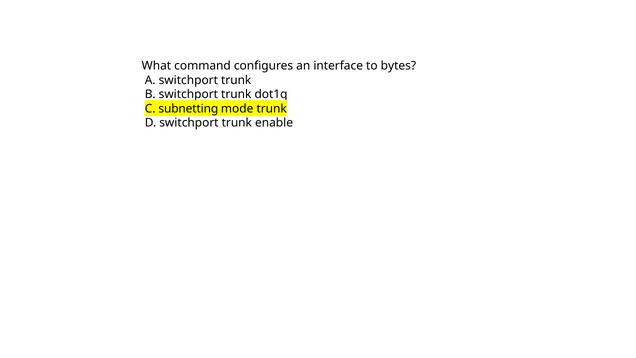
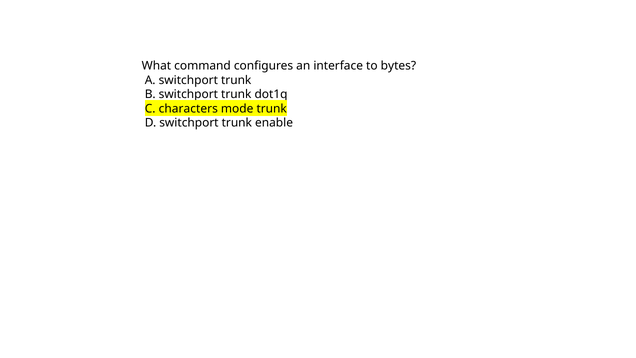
subnetting: subnetting -> characters
